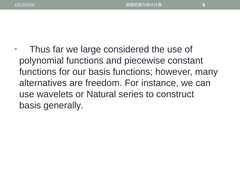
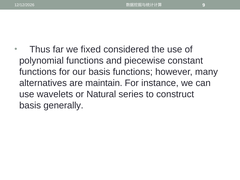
large: large -> fixed
freedom: freedom -> maintain
